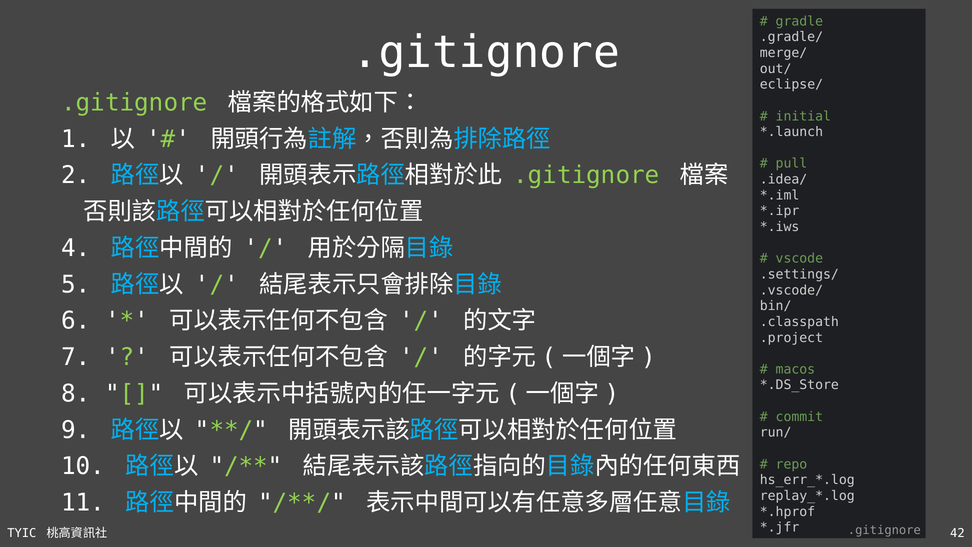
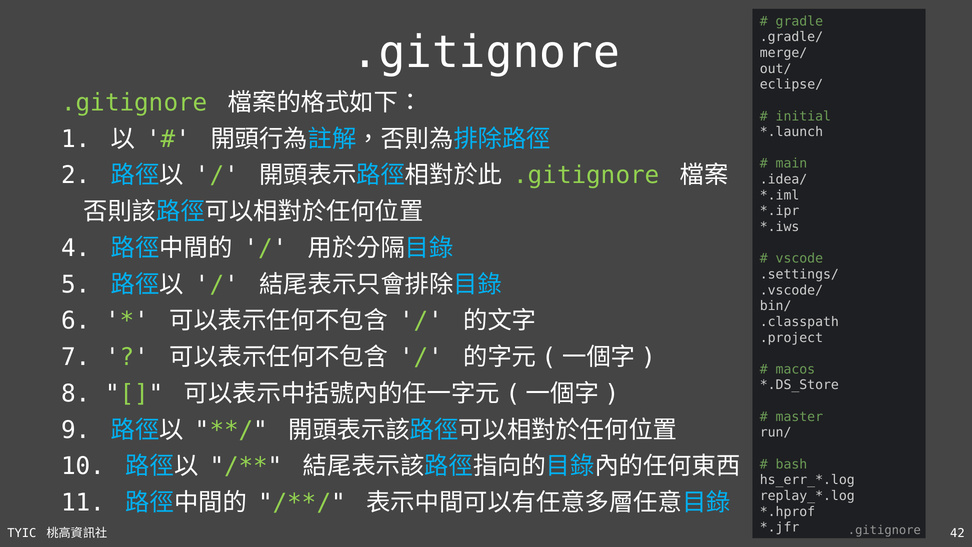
pull: pull -> main
commit: commit -> master
repo: repo -> bash
